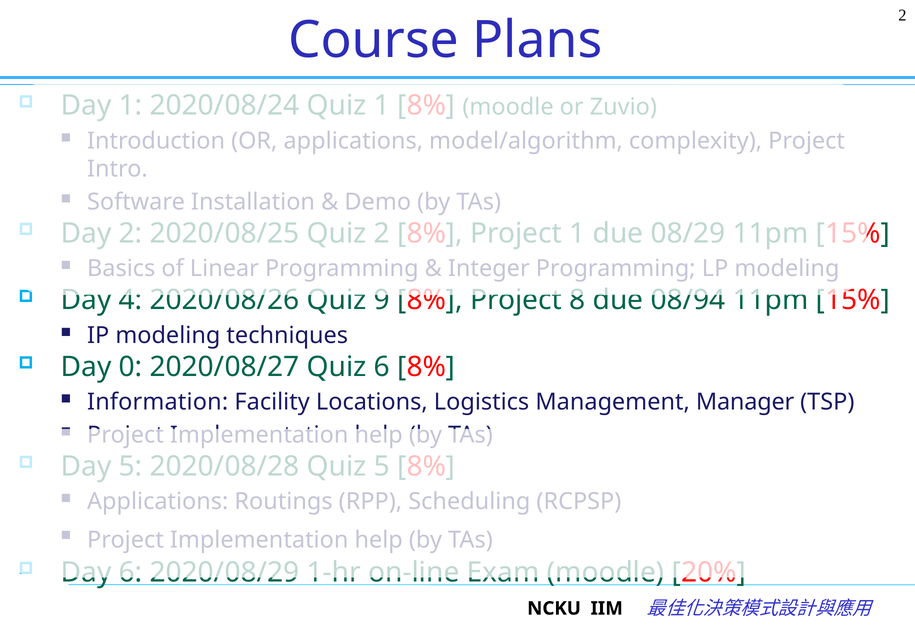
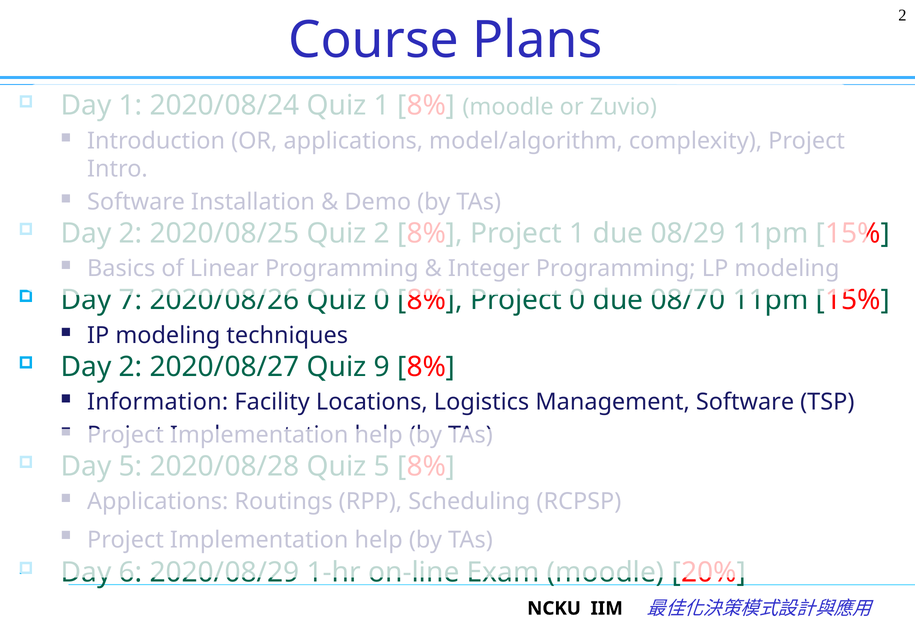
4: 4 -> 7
Quiz 9: 9 -> 0
Project 8: 8 -> 0
08/94: 08/94 -> 08/70
0 at (131, 366): 0 -> 2
Quiz 6: 6 -> 9
Management Manager: Manager -> Software
